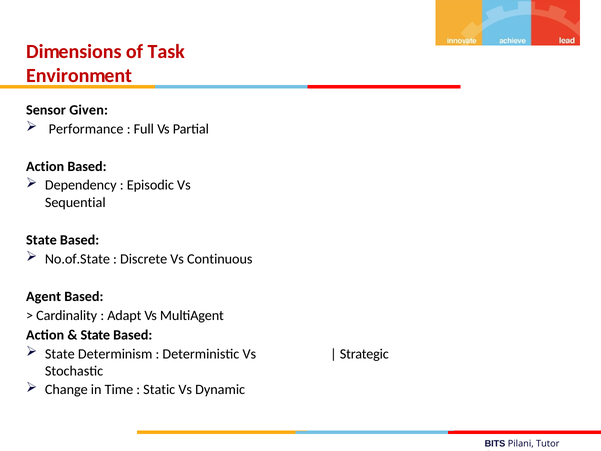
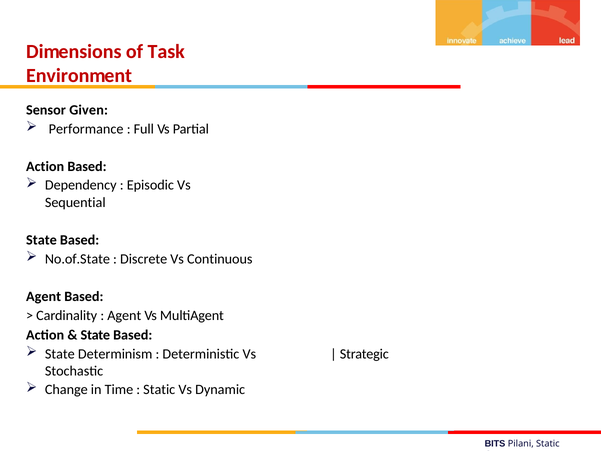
Adapt at (124, 315): Adapt -> Agent
Pilani Tutor: Tutor -> Static
